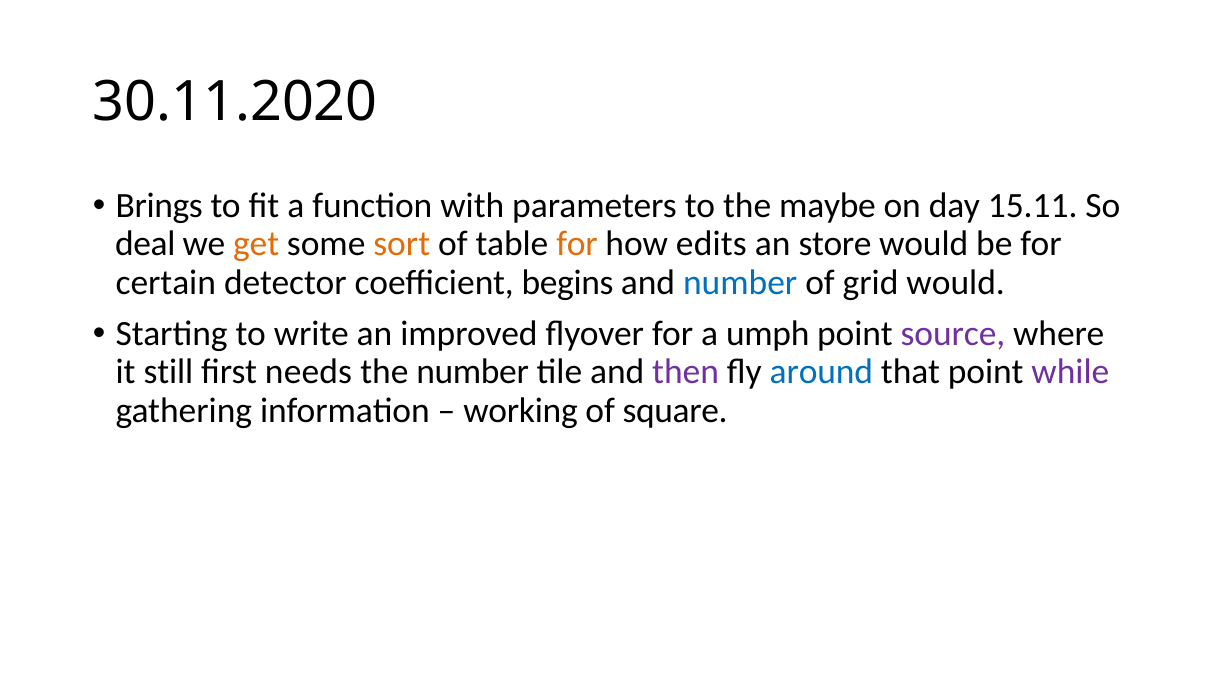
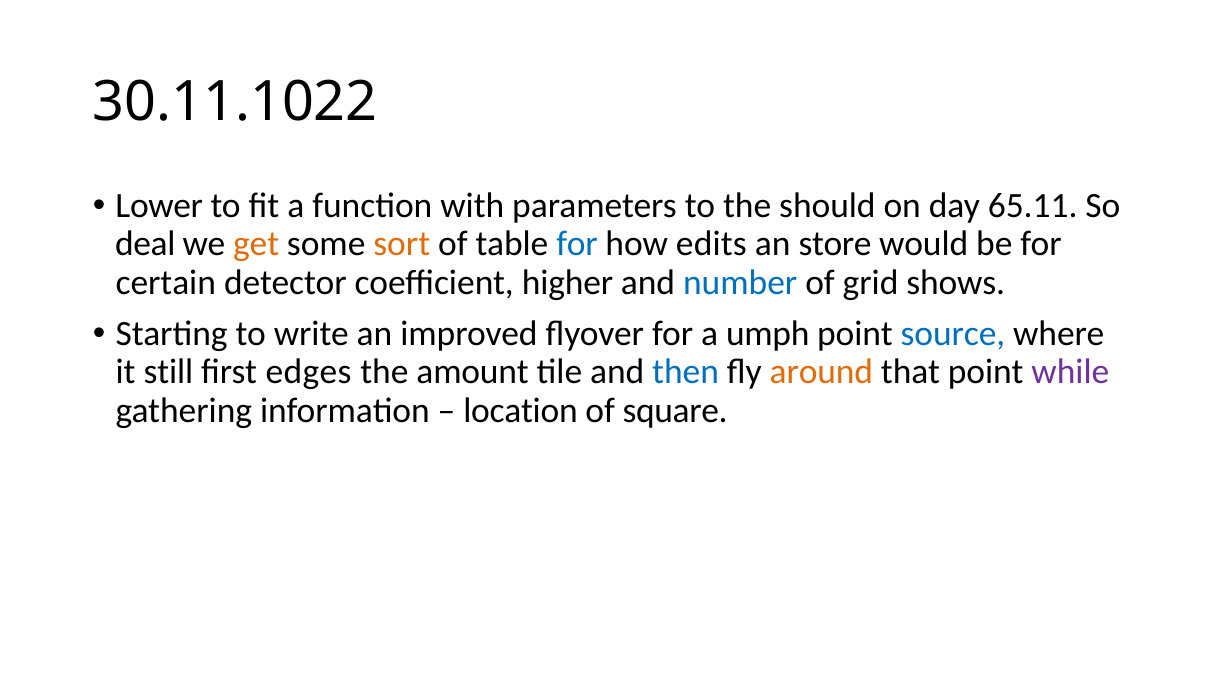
30.11.2020: 30.11.2020 -> 30.11.1022
Brings: Brings -> Lower
maybe: maybe -> should
15.11: 15.11 -> 65.11
for at (577, 244) colour: orange -> blue
begins: begins -> higher
grid would: would -> shows
source colour: purple -> blue
needs: needs -> edges
the number: number -> amount
then colour: purple -> blue
around colour: blue -> orange
working: working -> location
